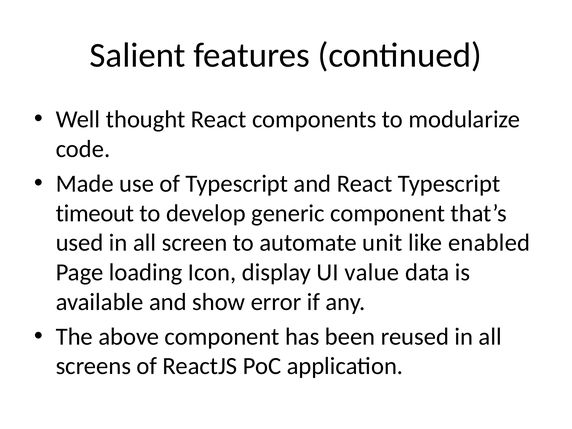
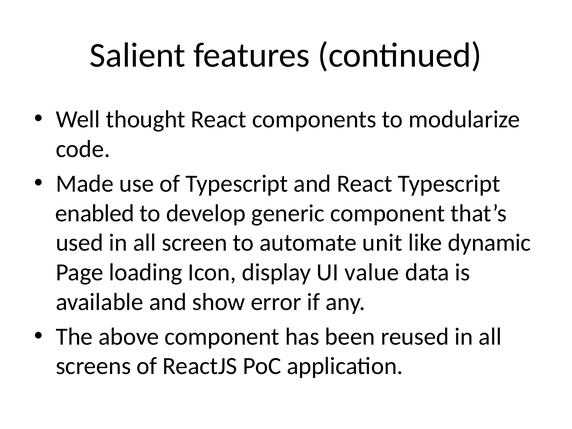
timeout: timeout -> enabled
enabled: enabled -> dynamic
